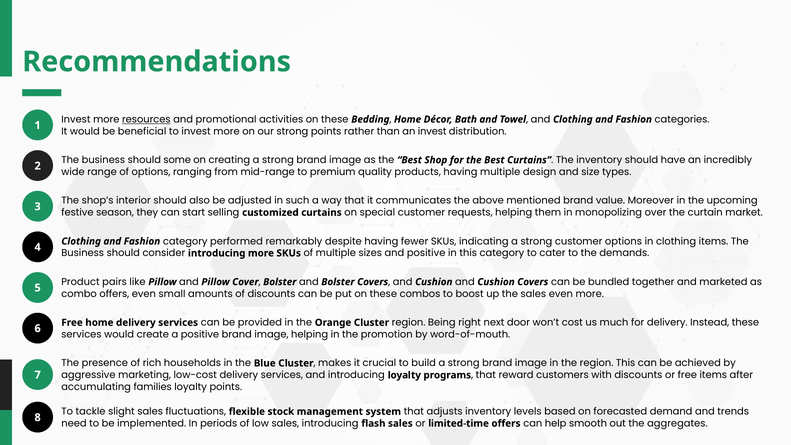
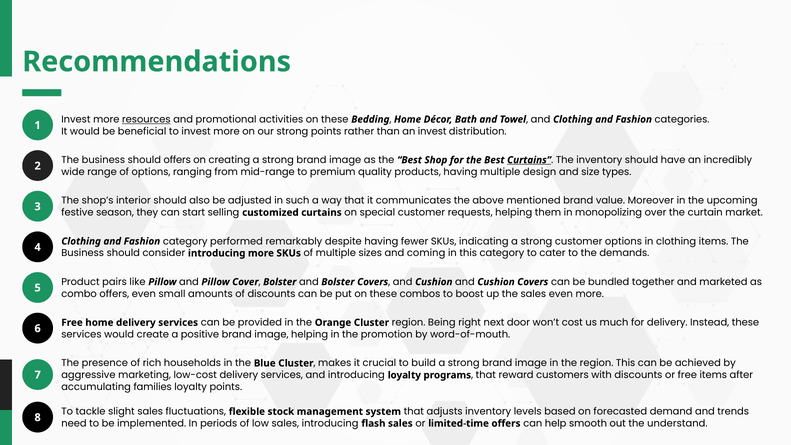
should some: some -> offers
Curtains at (529, 160) underline: none -> present
and positive: positive -> coming
aggregates: aggregates -> understand
